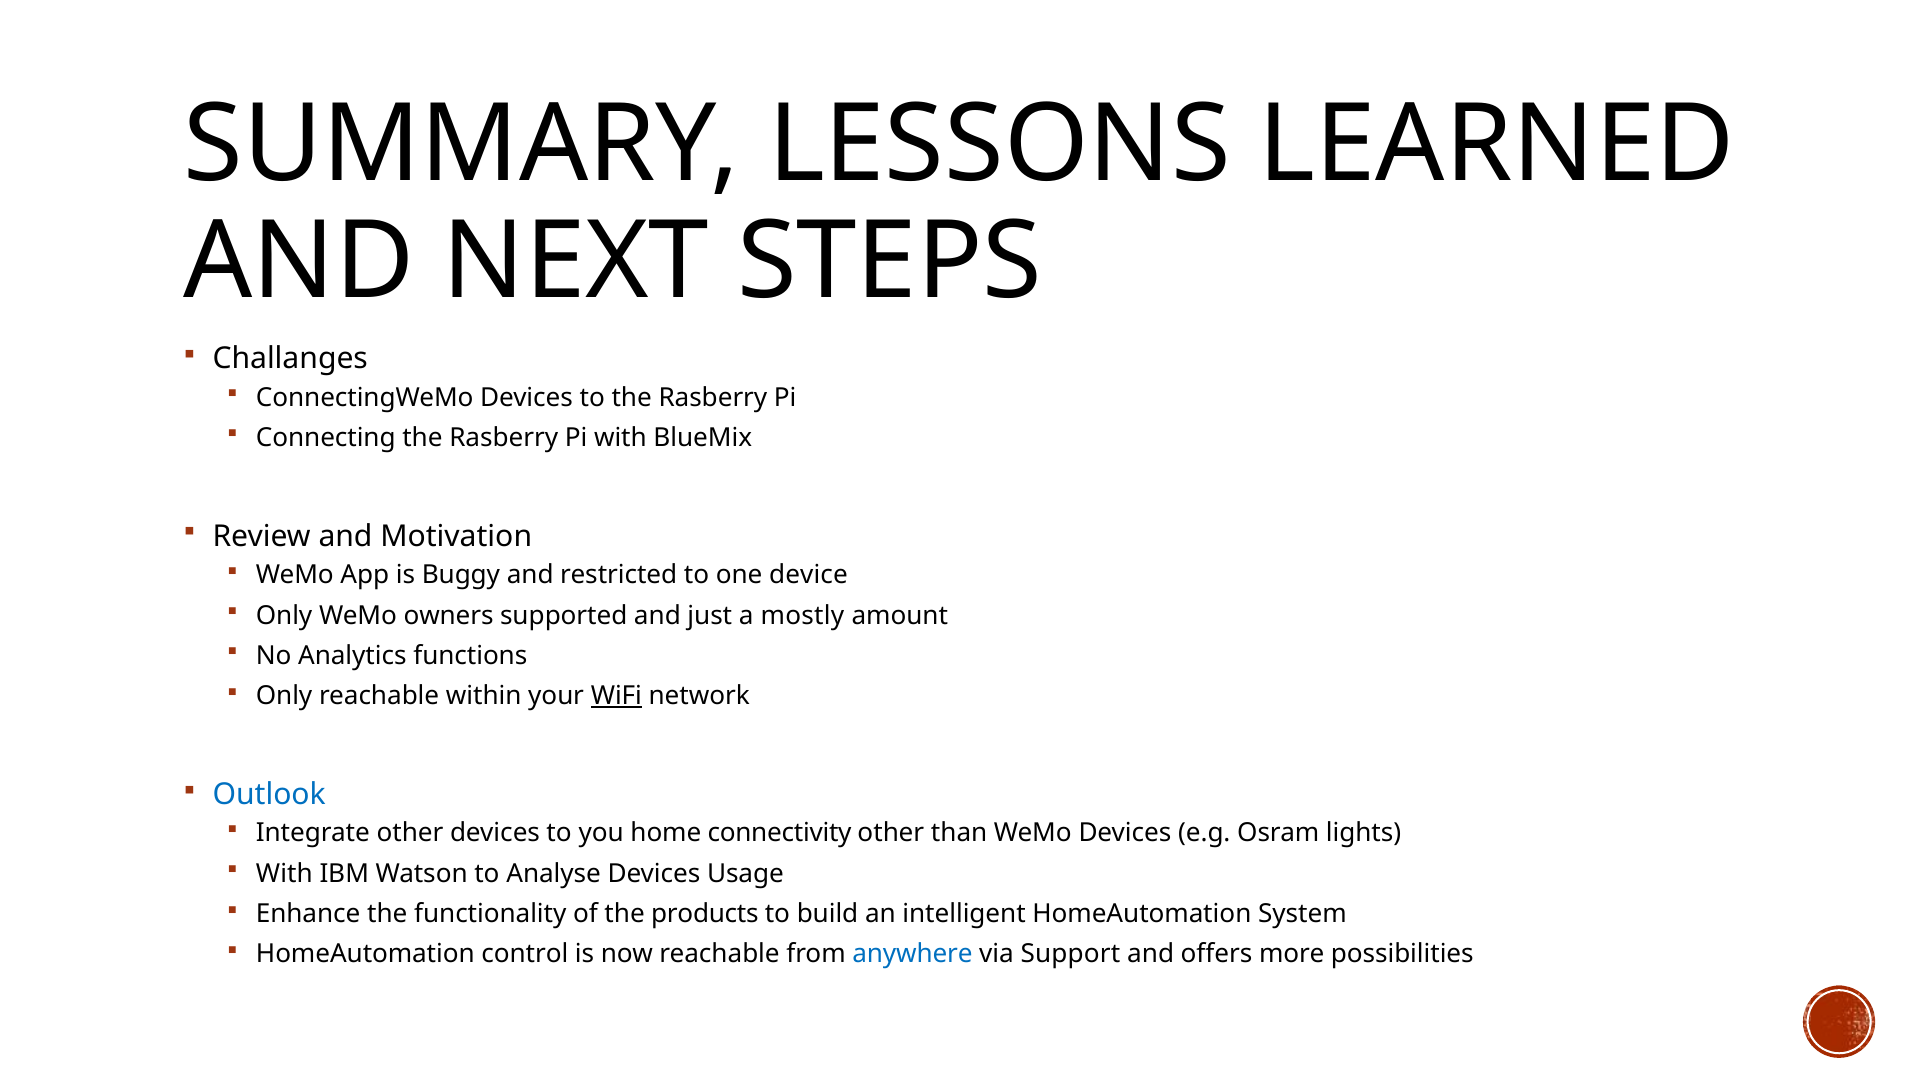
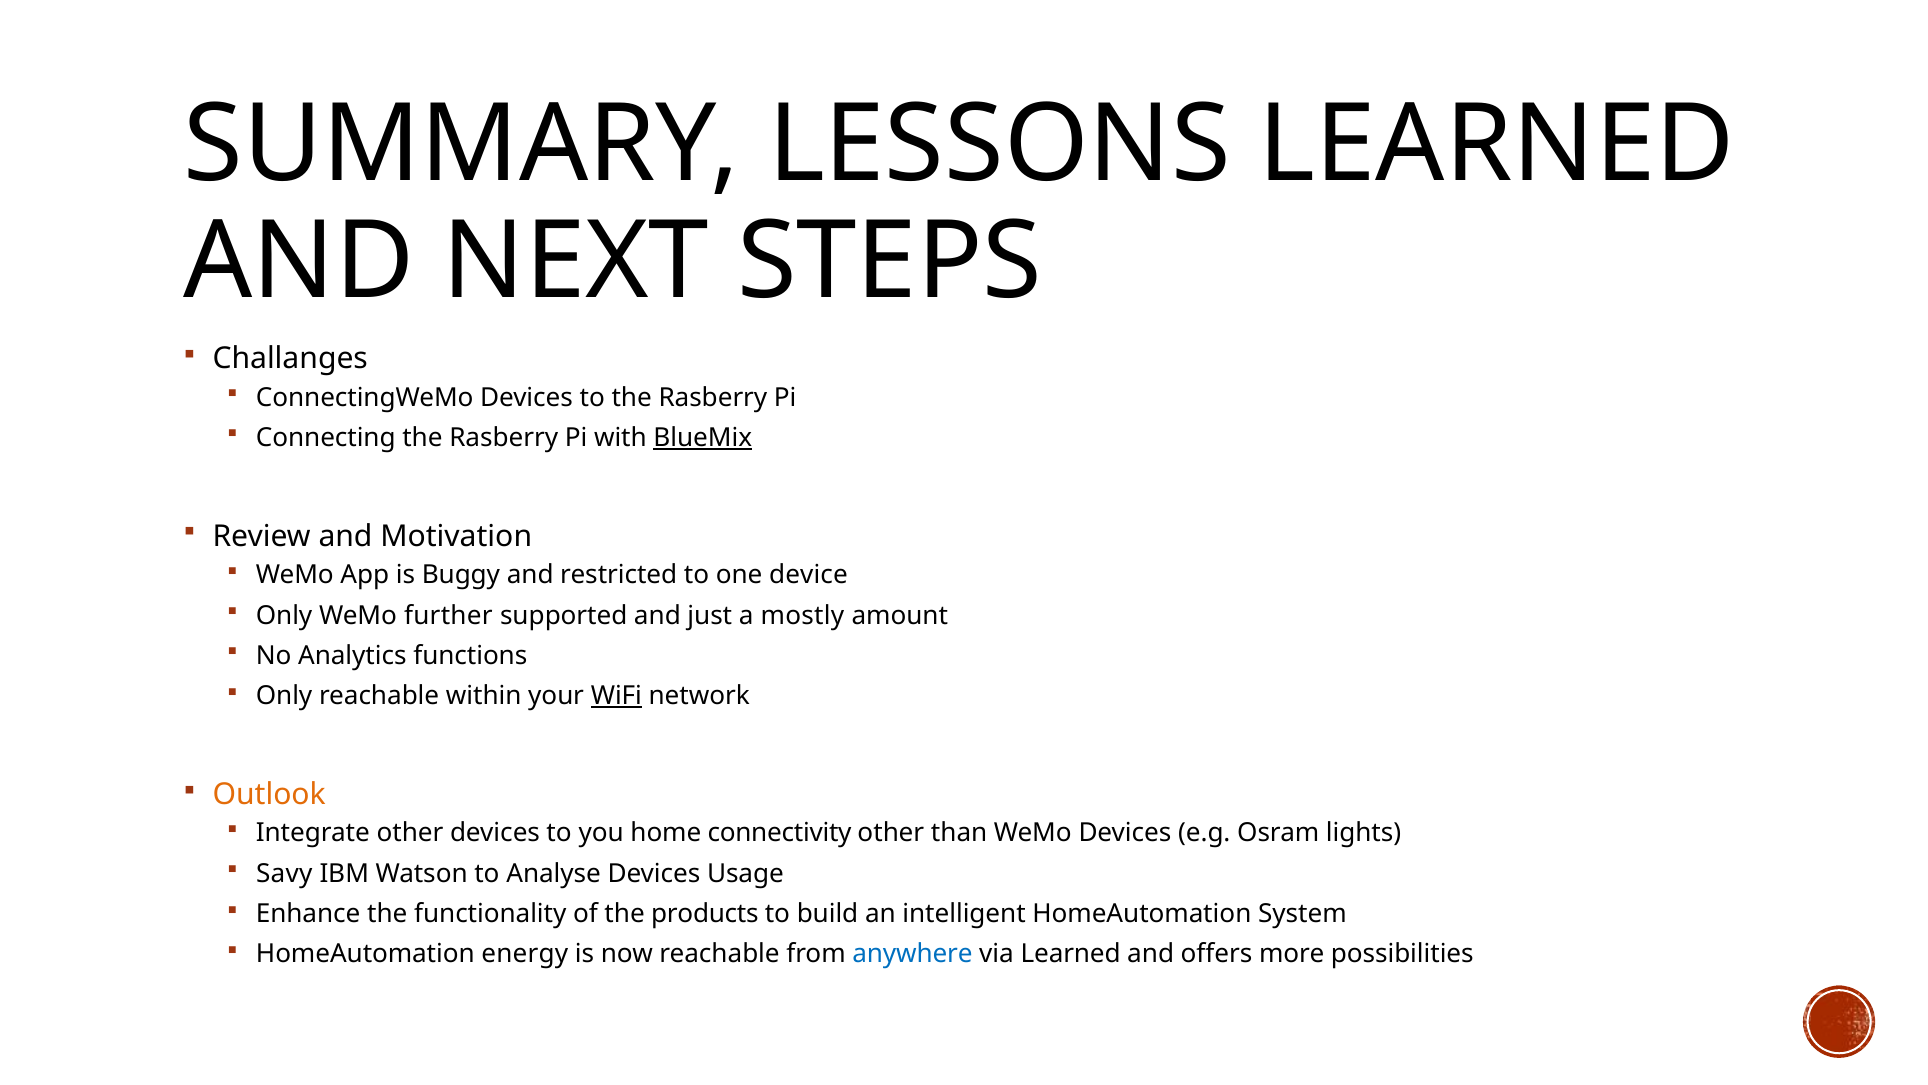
BlueMix underline: none -> present
owners: owners -> further
Outlook colour: blue -> orange
With at (284, 873): With -> Savy
control: control -> energy
via Support: Support -> Learned
